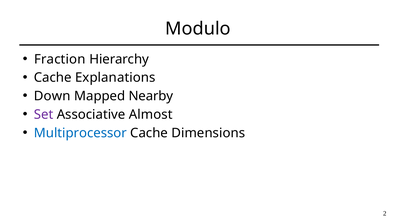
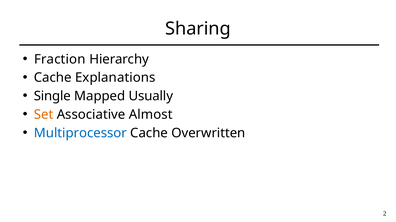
Modulo: Modulo -> Sharing
Down: Down -> Single
Nearby: Nearby -> Usually
Set colour: purple -> orange
Dimensions: Dimensions -> Overwritten
